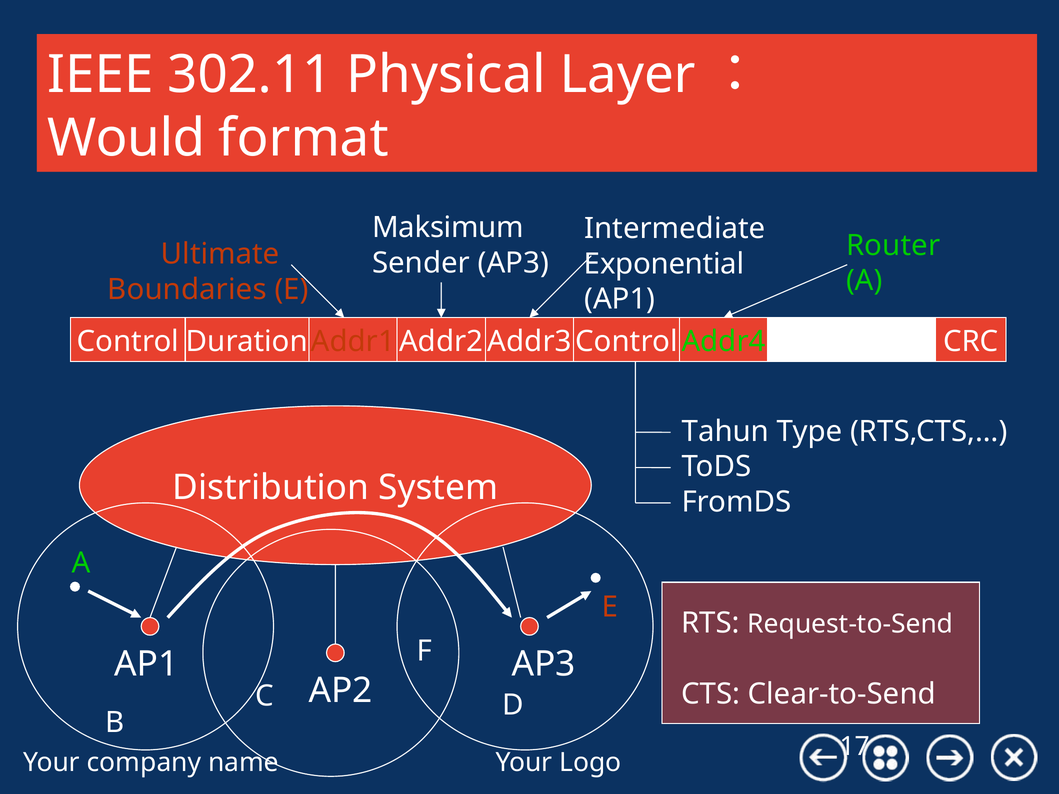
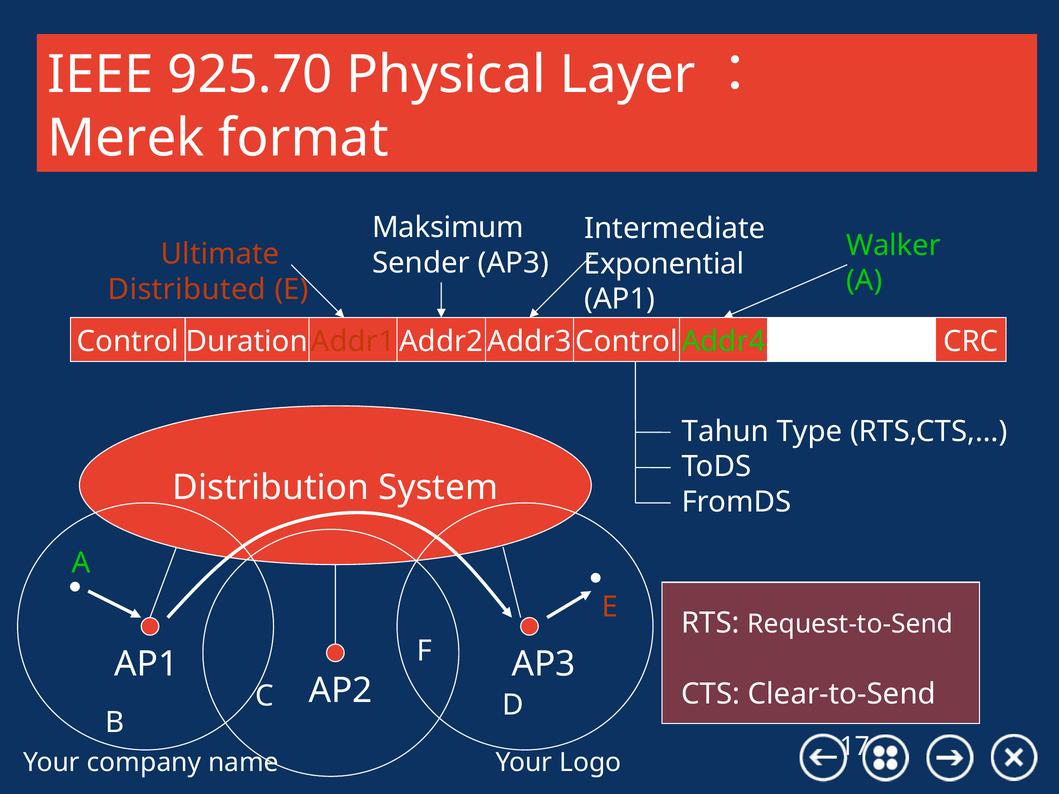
302.11: 302.11 -> 925.70
Would: Would -> Merek
Router: Router -> Walker
Boundaries: Boundaries -> Distributed
